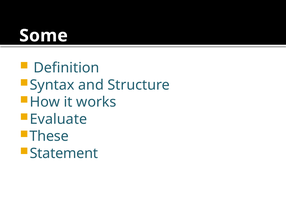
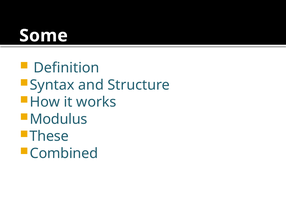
Evaluate: Evaluate -> Modulus
Statement: Statement -> Combined
